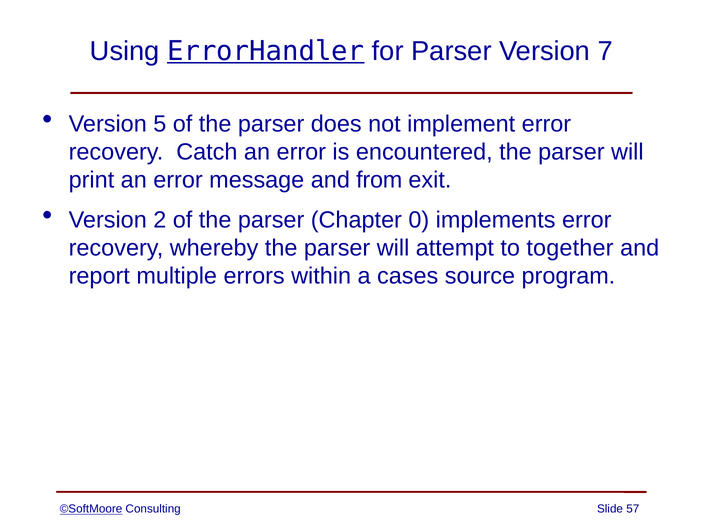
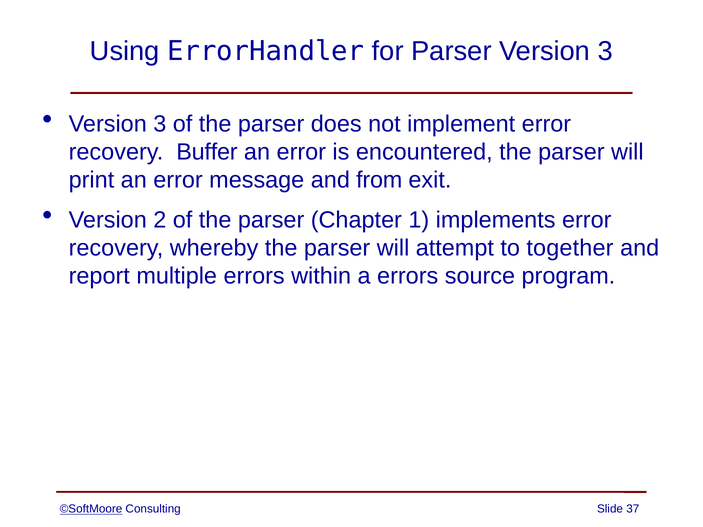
ErrorHandler underline: present -> none
Parser Version 7: 7 -> 3
5 at (160, 124): 5 -> 3
Catch: Catch -> Buffer
0: 0 -> 1
a cases: cases -> errors
57: 57 -> 37
